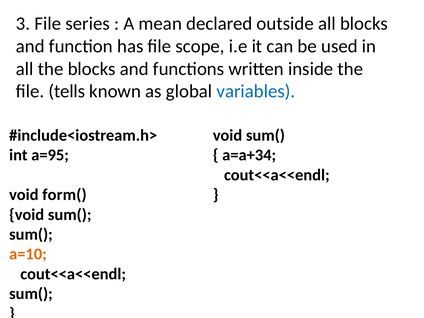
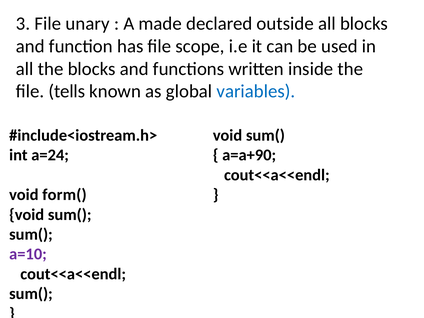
series: series -> unary
mean: mean -> made
a=95: a=95 -> a=24
a=a+34: a=a+34 -> a=a+90
a=10 colour: orange -> purple
